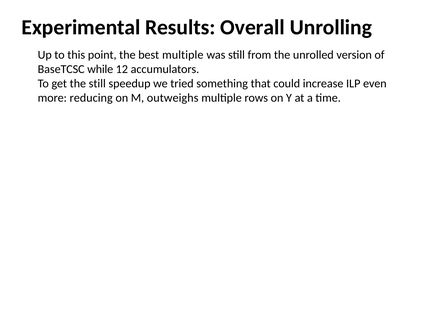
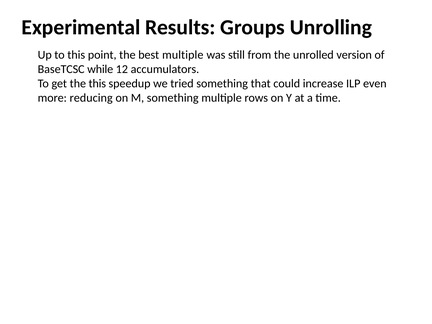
Overall: Overall -> Groups
the still: still -> this
M outweighs: outweighs -> something
